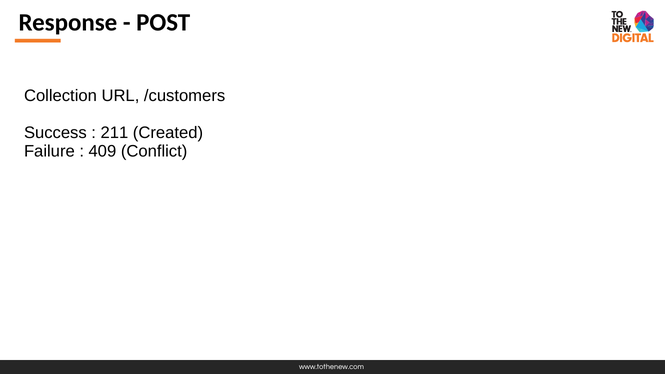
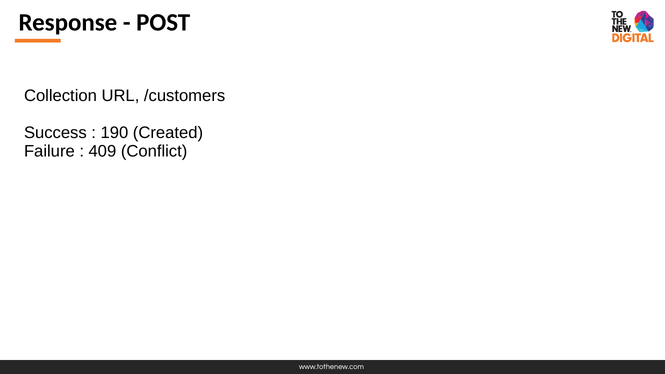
211: 211 -> 190
